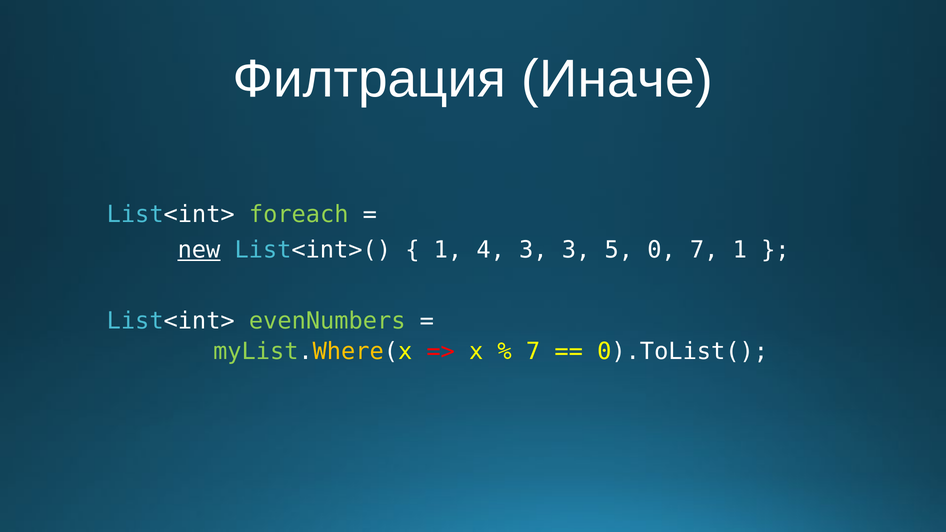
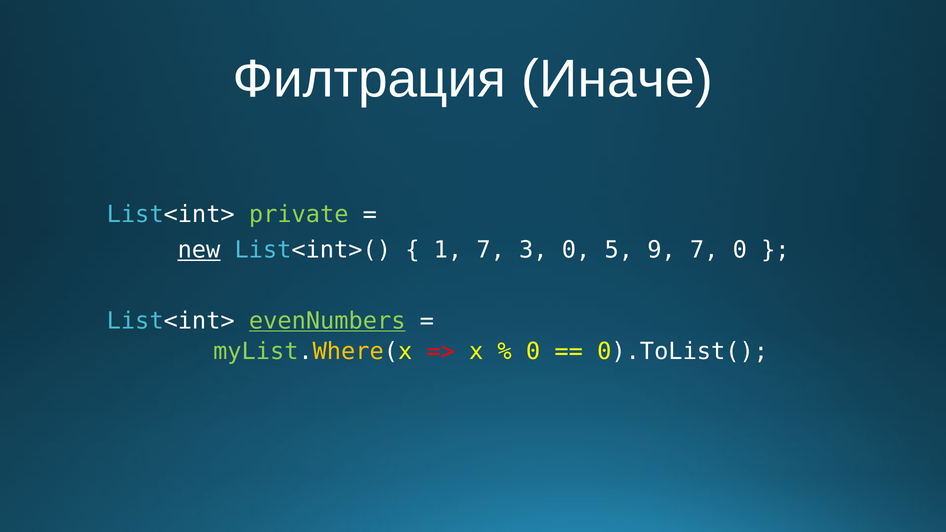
foreach: foreach -> private
1 4: 4 -> 7
3 3: 3 -> 0
0: 0 -> 9
7 1: 1 -> 0
evenNumbers underline: none -> present
7 at (533, 351): 7 -> 0
